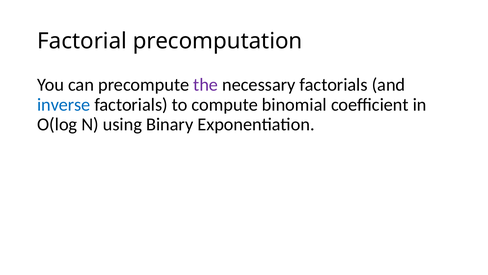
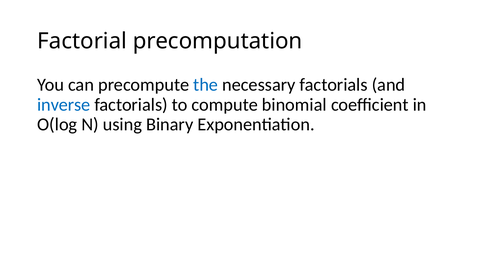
the colour: purple -> blue
